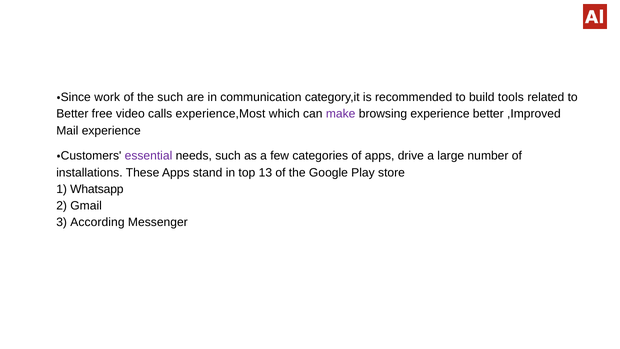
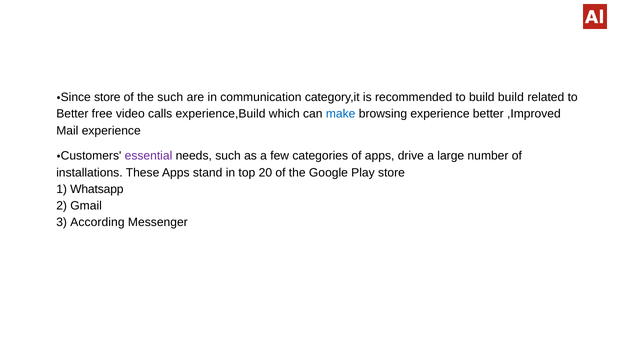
Since work: work -> store
build tools: tools -> build
experience,Most: experience,Most -> experience,Build
make colour: purple -> blue
13: 13 -> 20
